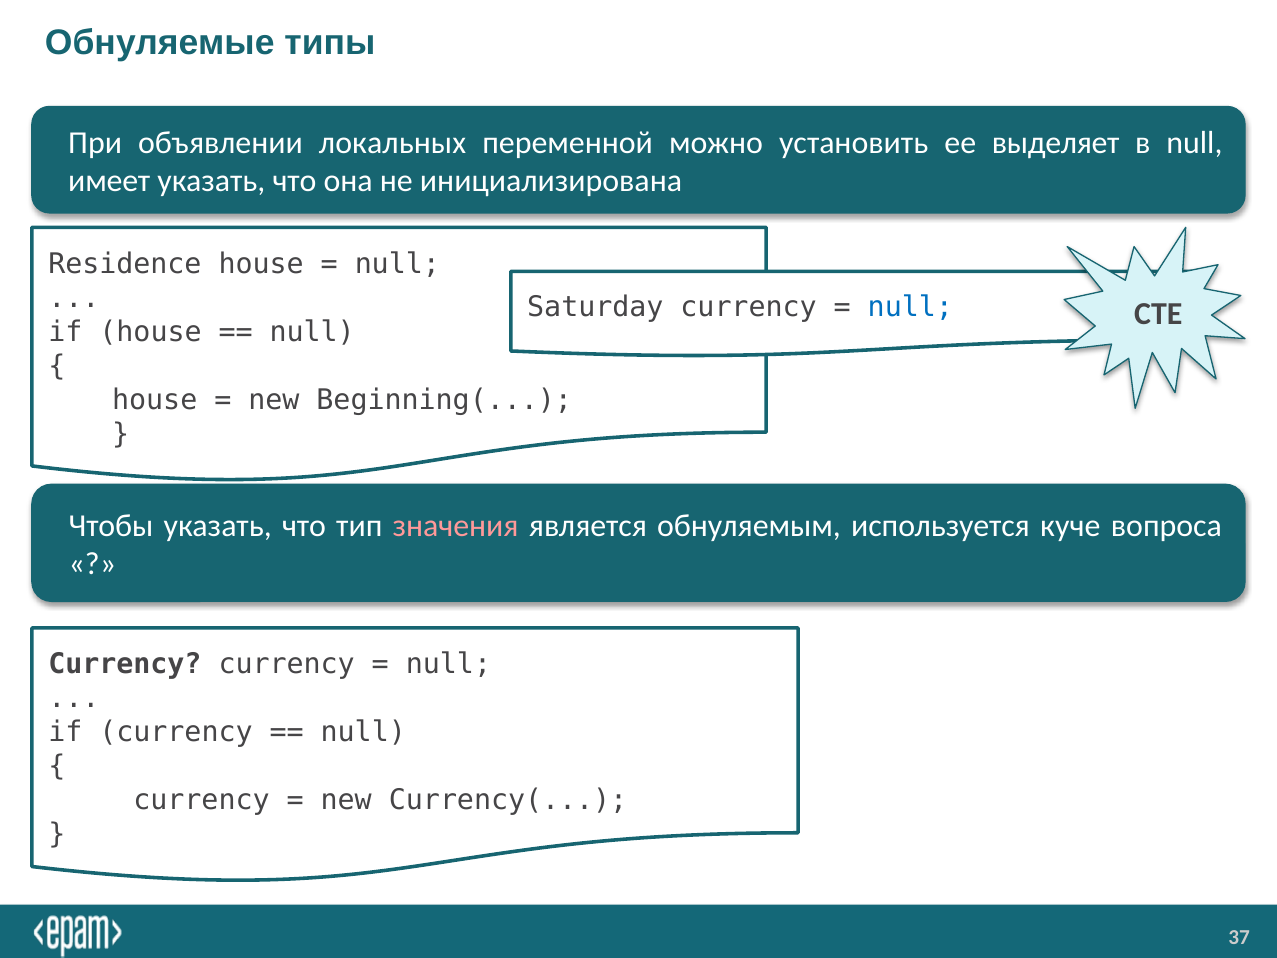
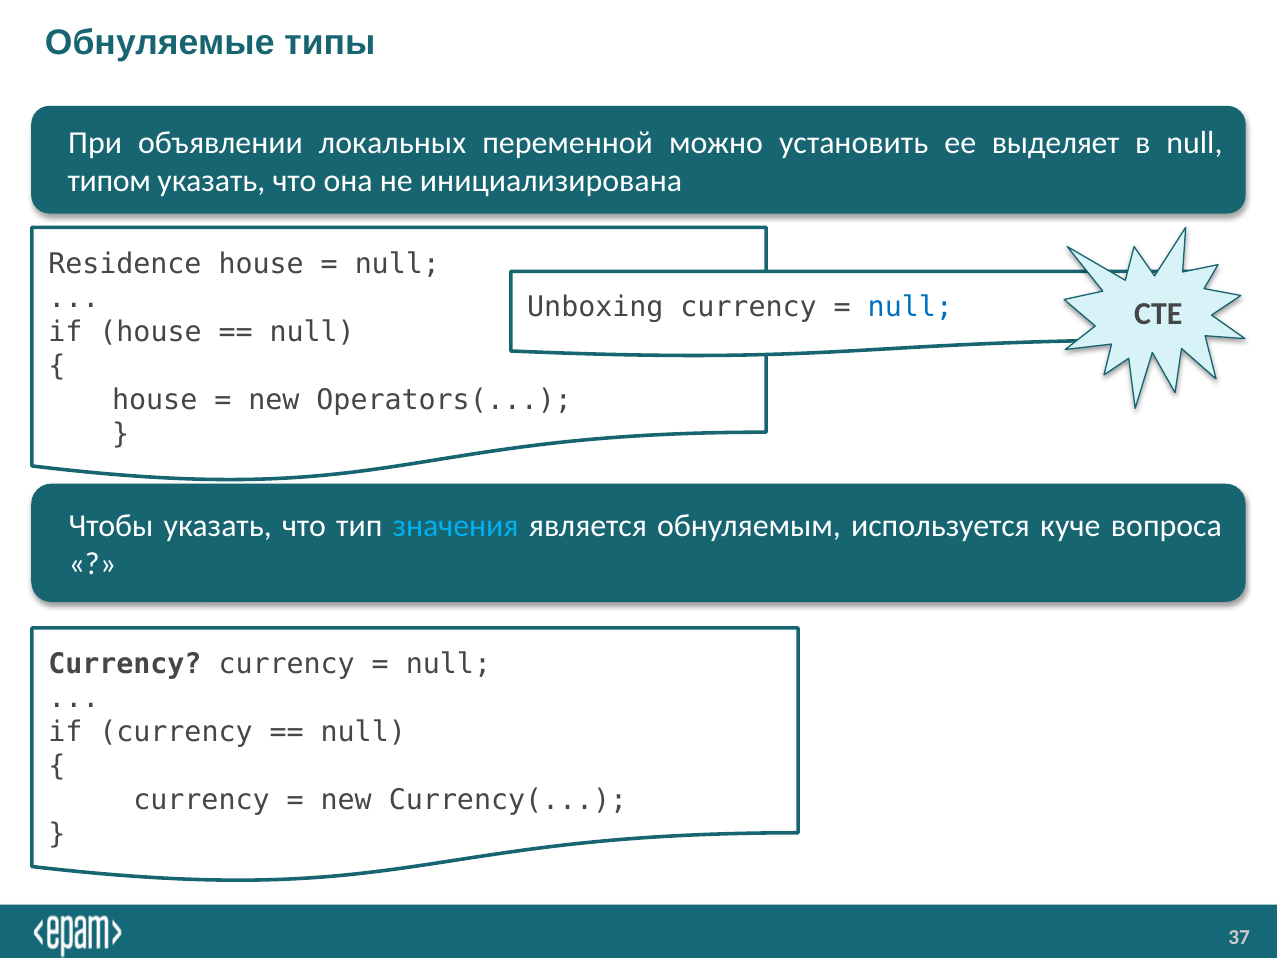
имеет: имеет -> типом
Saturday: Saturday -> Unboxing
Beginning(: Beginning( -> Operators(
значения colour: pink -> light blue
